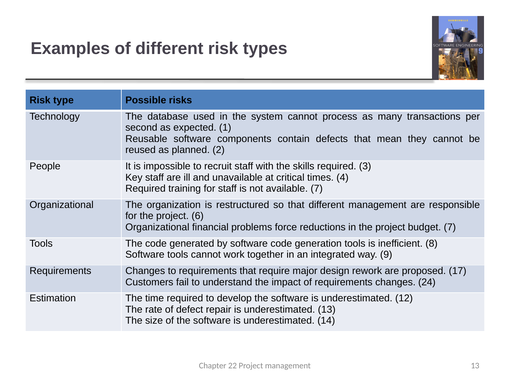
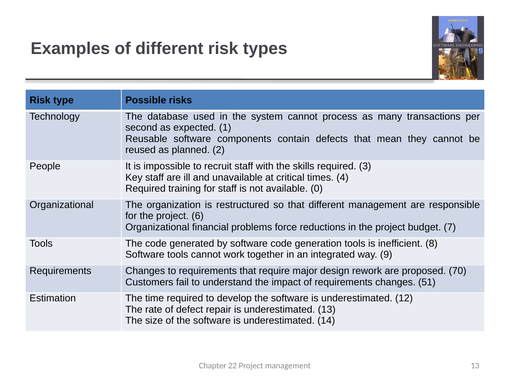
available 7: 7 -> 0
17: 17 -> 70
24: 24 -> 51
